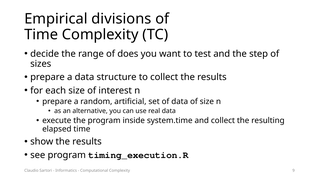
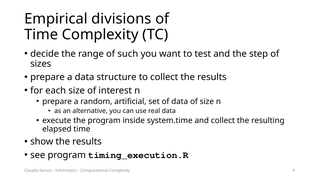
does: does -> such
